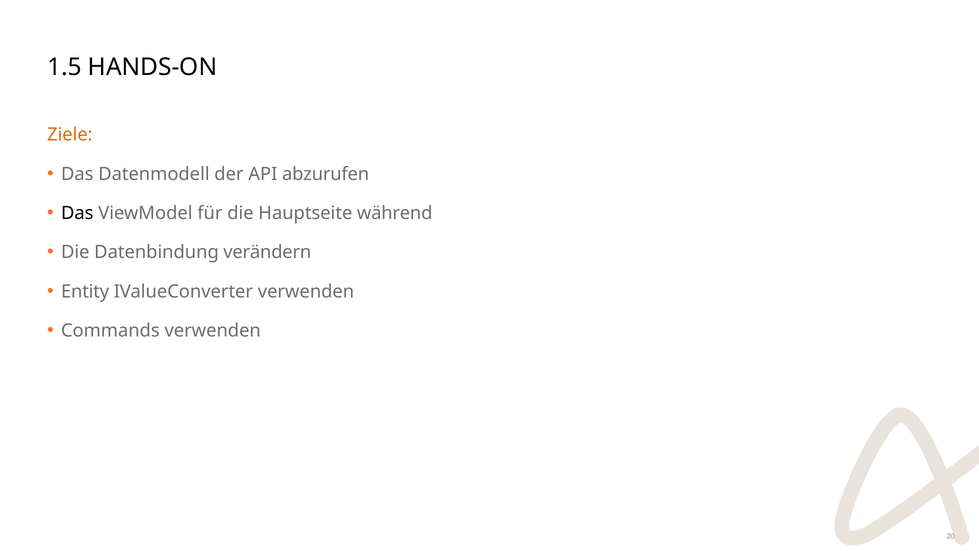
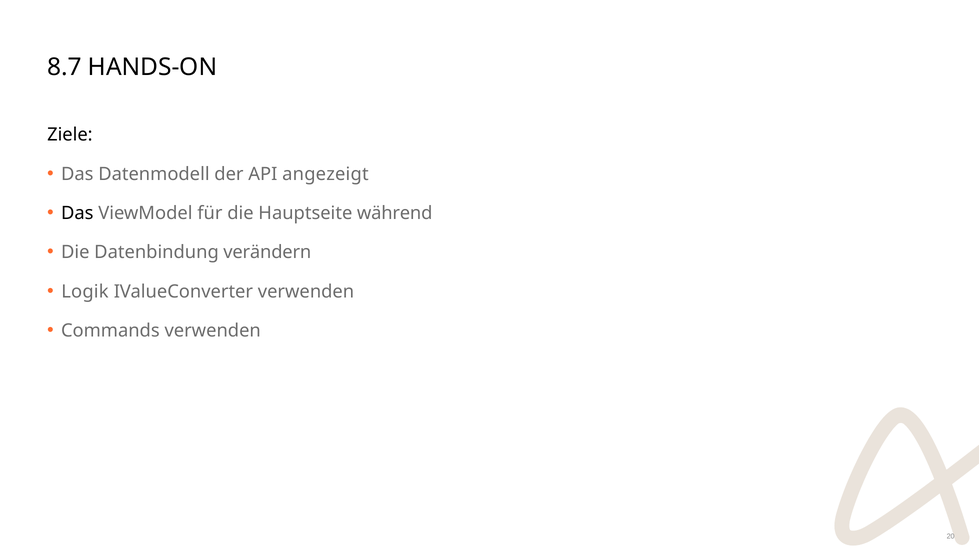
1.5: 1.5 -> 8.7
Ziele colour: orange -> black
abzurufen: abzurufen -> angezeigt
Entity: Entity -> Logik
